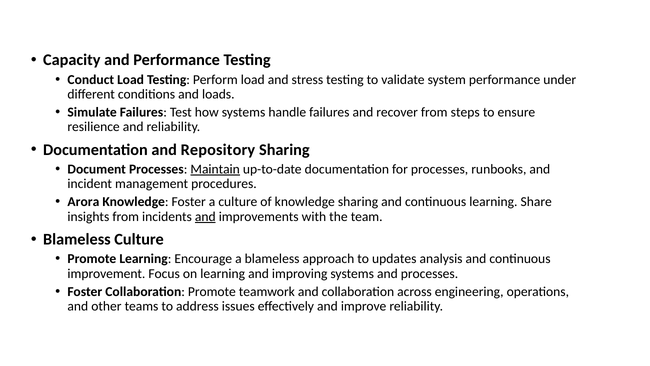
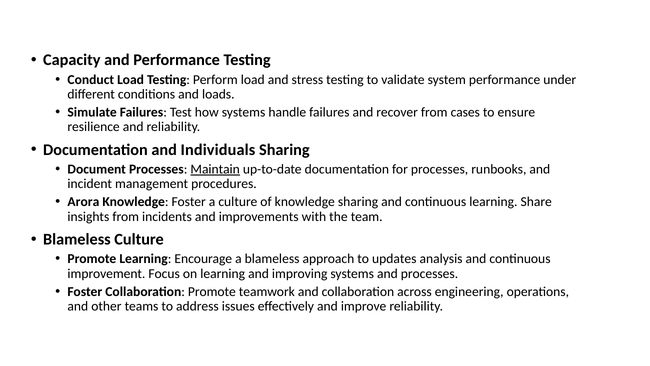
steps: steps -> cases
Repository: Repository -> Individuals
and at (205, 216) underline: present -> none
